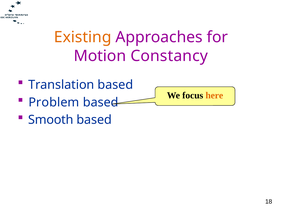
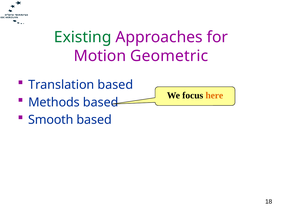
Existing colour: orange -> green
Constancy: Constancy -> Geometric
Problem: Problem -> Methods
